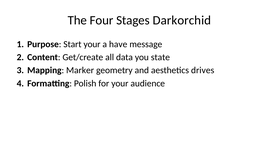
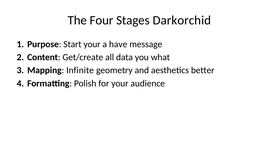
state: state -> what
Marker: Marker -> Infinite
drives: drives -> better
